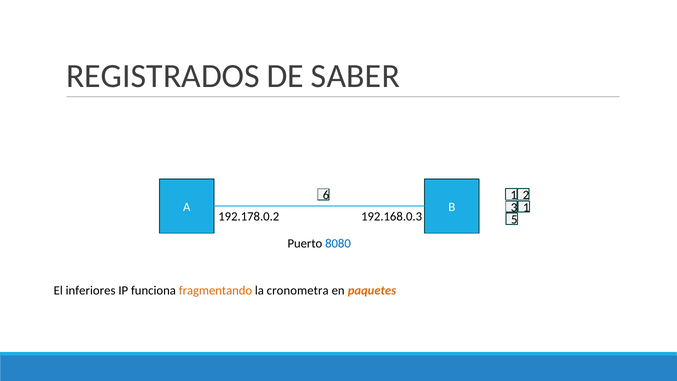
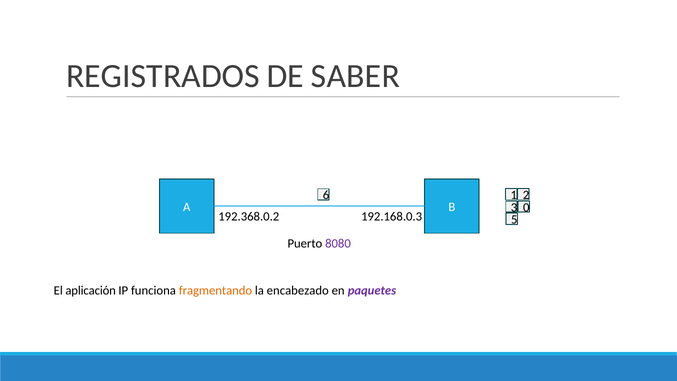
1 at (526, 207): 1 -> 0
192.178.0.2: 192.178.0.2 -> 192.368.0.2
8080 colour: blue -> purple
inferiores: inferiores -> aplicación
cronometra: cronometra -> encabezado
paquetes colour: orange -> purple
